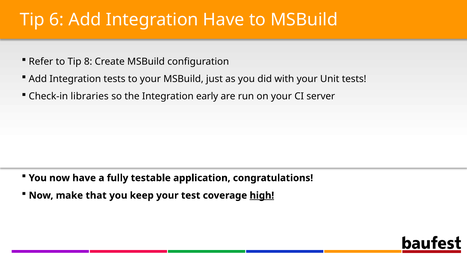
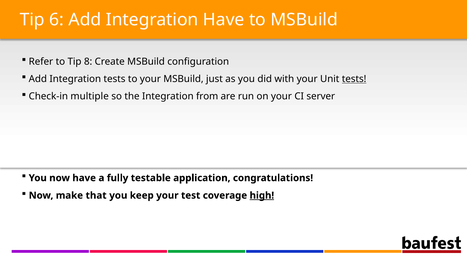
tests at (354, 79) underline: none -> present
libraries: libraries -> multiple
early: early -> from
